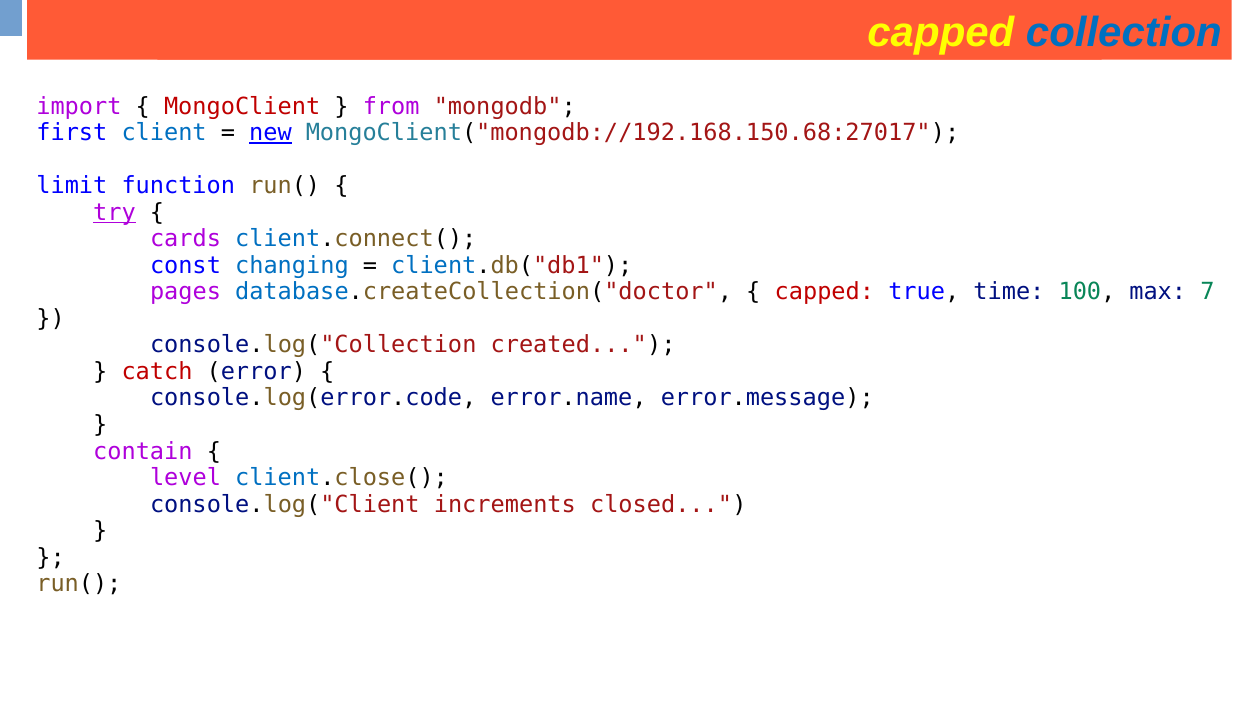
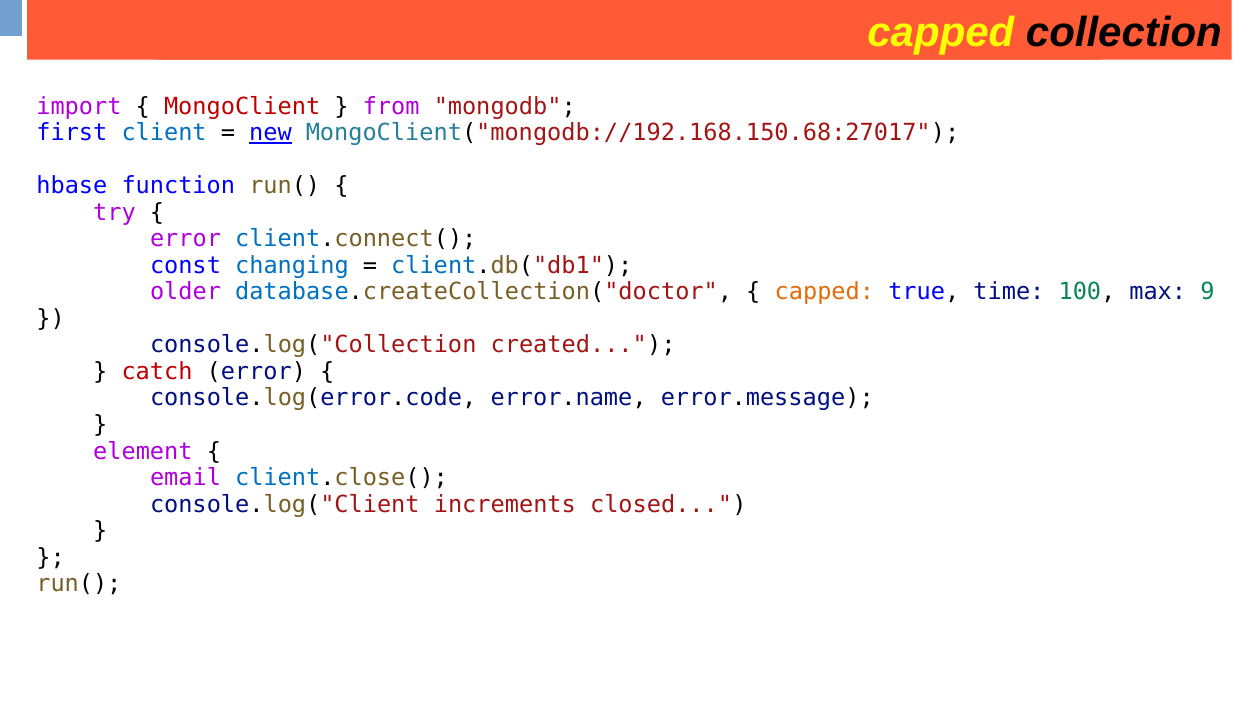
collection at (1124, 33) colour: blue -> black
limit: limit -> hbase
try underline: present -> none
cards at (185, 239): cards -> error
pages: pages -> older
capped at (824, 292) colour: red -> orange
7: 7 -> 9
contain: contain -> element
level: level -> email
